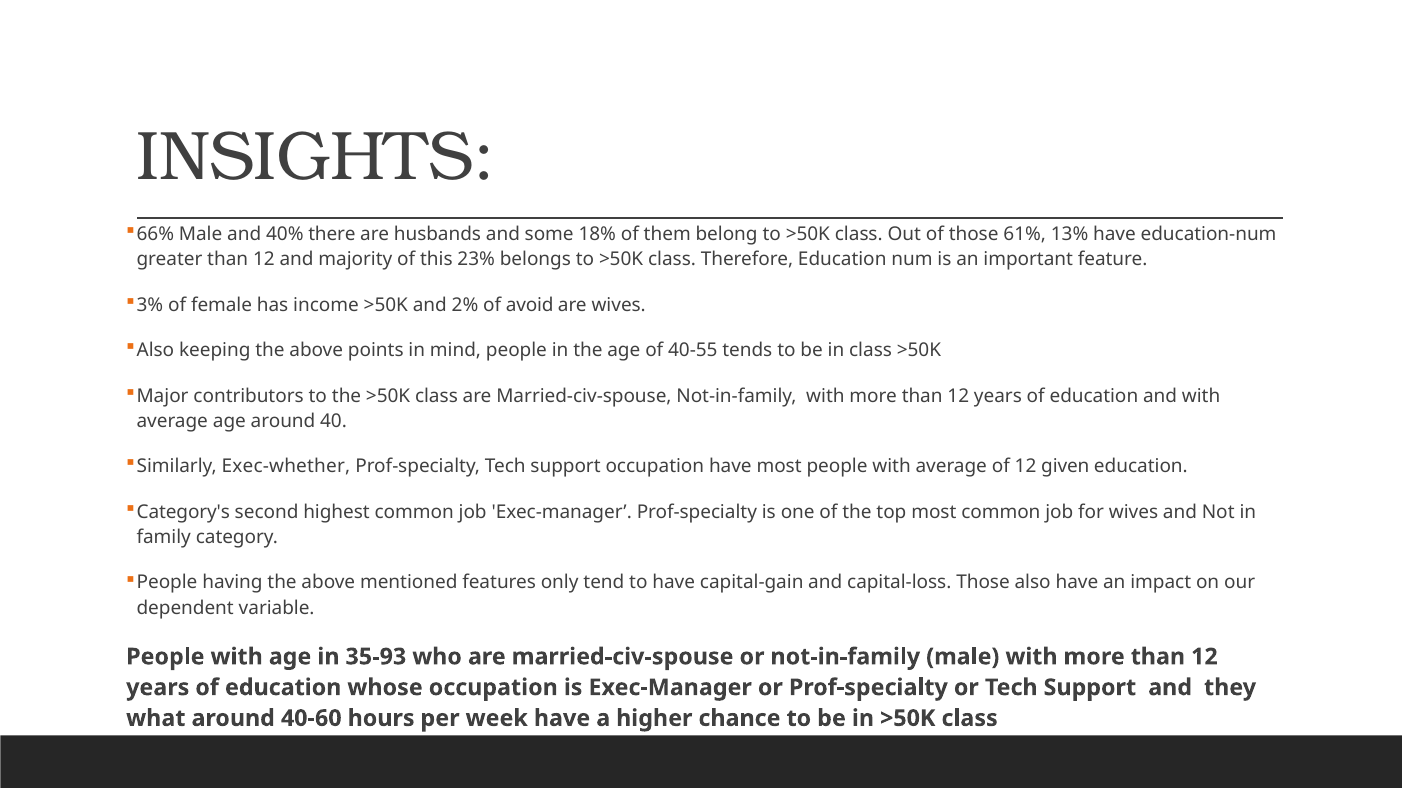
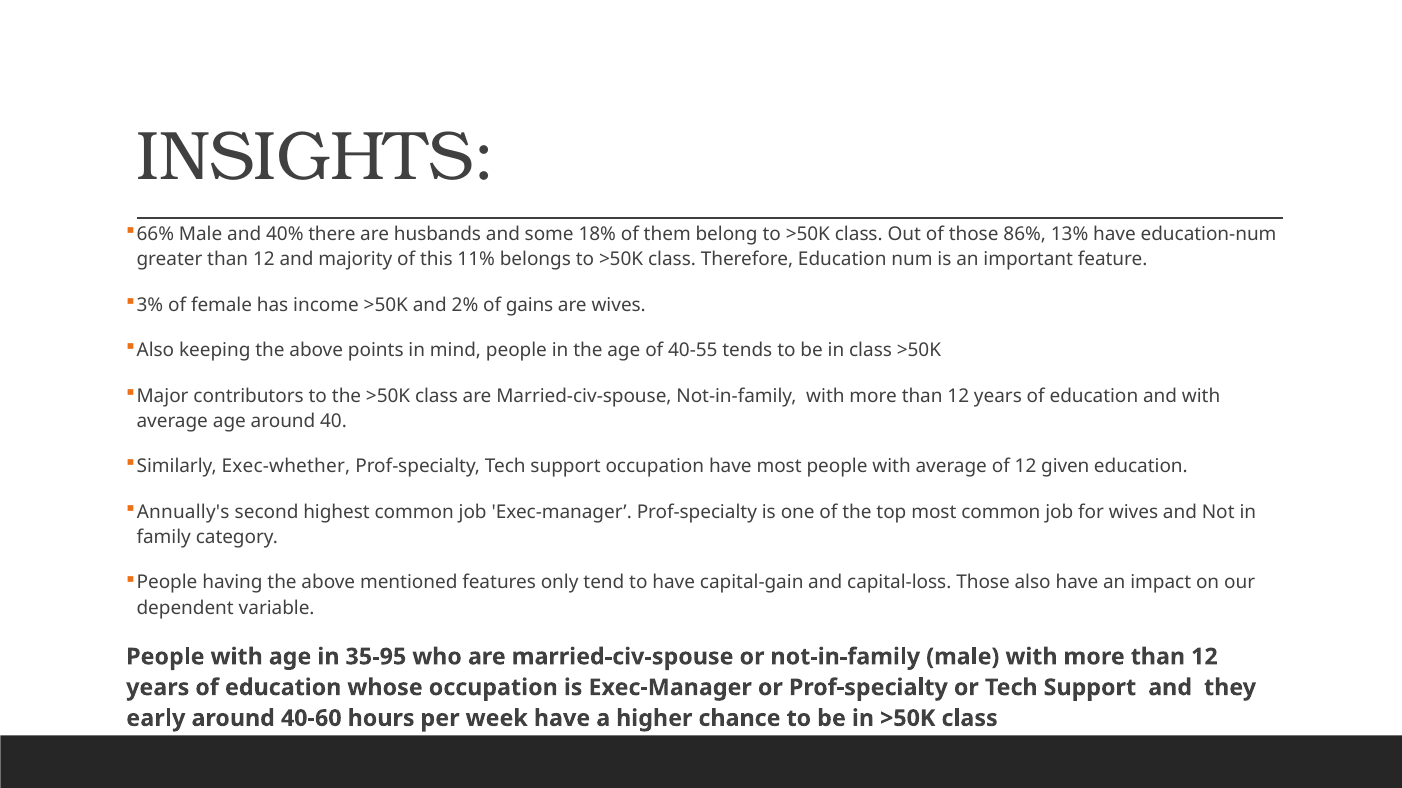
61%: 61% -> 86%
23%: 23% -> 11%
avoid: avoid -> gains
Category's: Category's -> Annually's
35-93: 35-93 -> 35-95
what: what -> early
